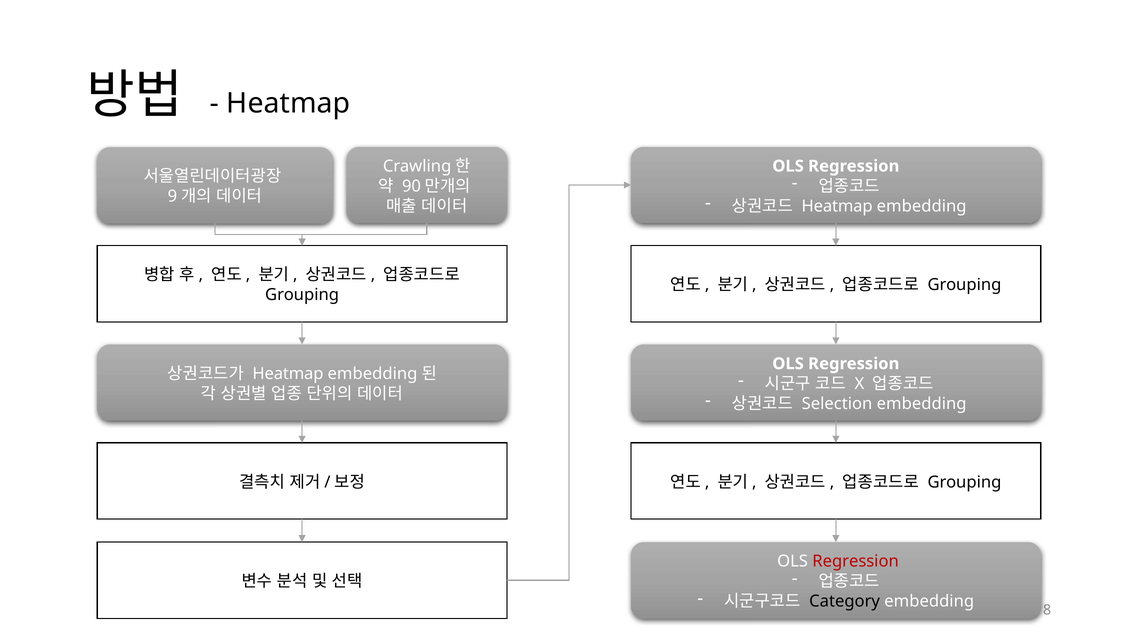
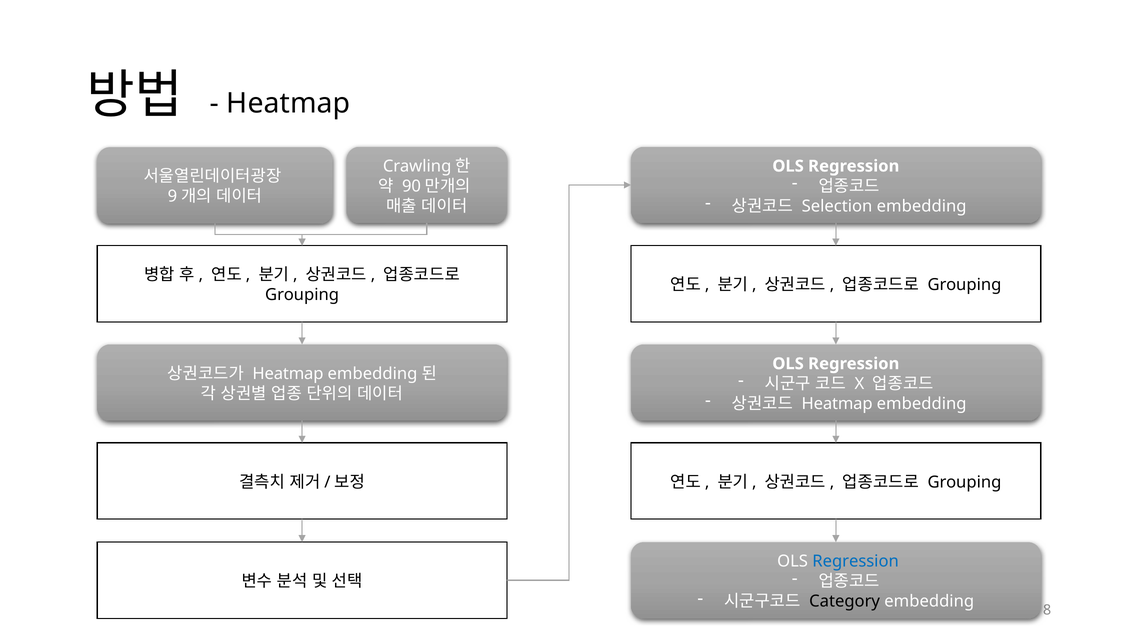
Heatmap at (837, 206): Heatmap -> Selection
Selection at (837, 404): Selection -> Heatmap
Regression at (856, 562) colour: red -> blue
